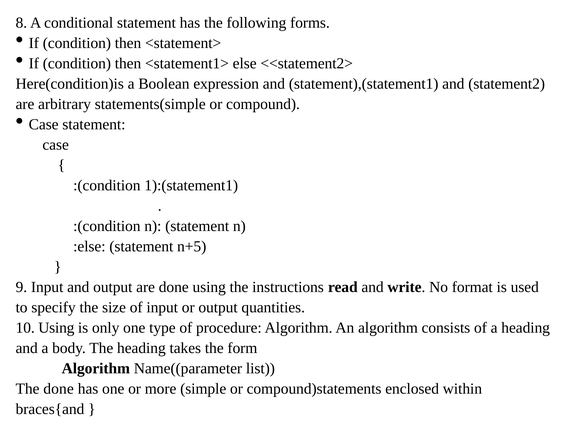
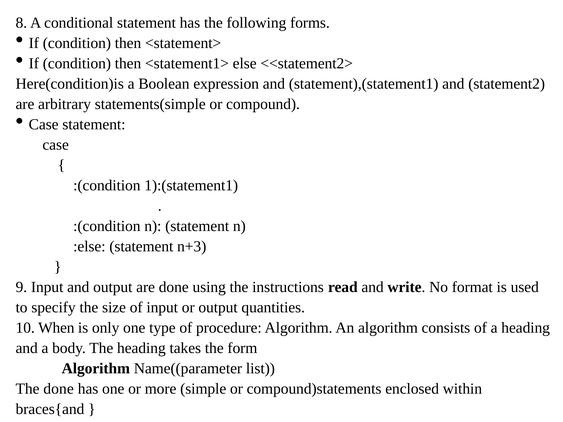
n+5: n+5 -> n+3
10 Using: Using -> When
